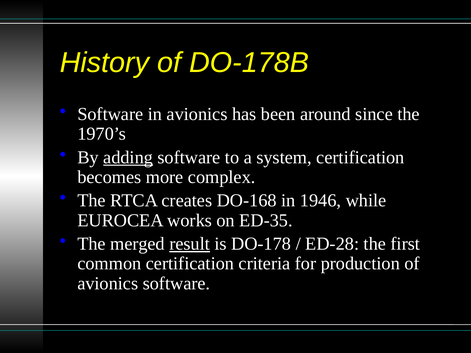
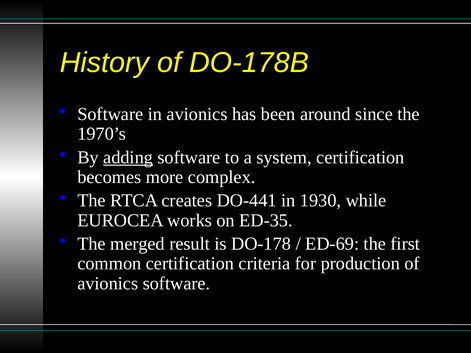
DO-168: DO-168 -> DO-441
1946: 1946 -> 1930
result underline: present -> none
ED-28: ED-28 -> ED-69
